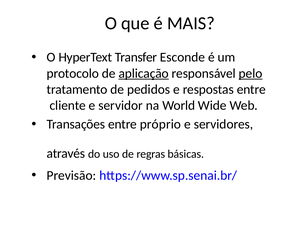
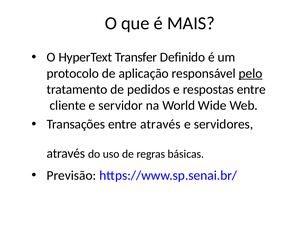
Esconde: Esconde -> Definido
aplicação underline: present -> none
entre próprio: próprio -> através
